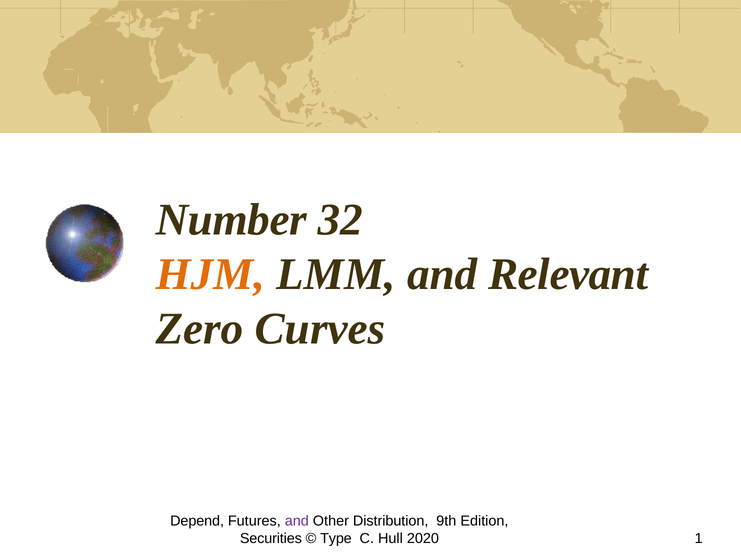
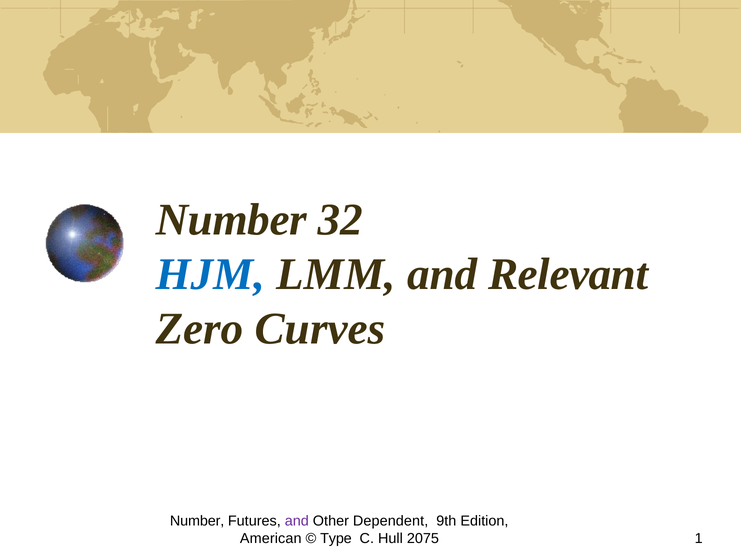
HJM colour: orange -> blue
Depend at (197, 521): Depend -> Number
Distribution: Distribution -> Dependent
Securities: Securities -> American
2020: 2020 -> 2075
